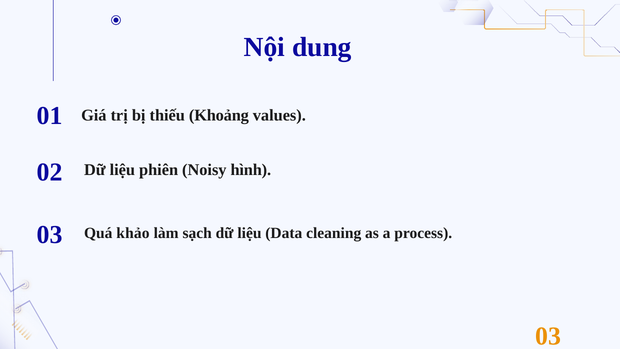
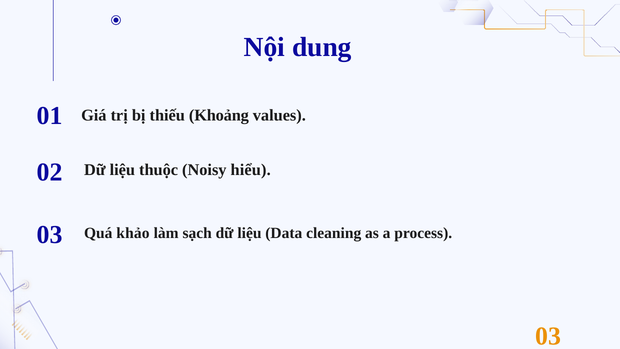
phiên: phiên -> thuộc
hình: hình -> hiểu
